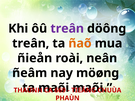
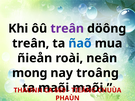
ñaõ colour: orange -> blue
ñeâm: ñeâm -> mong
möøng: möøng -> troâng
